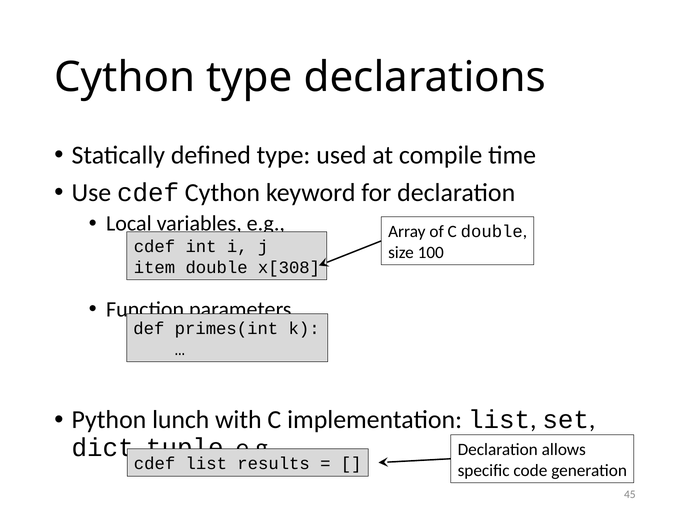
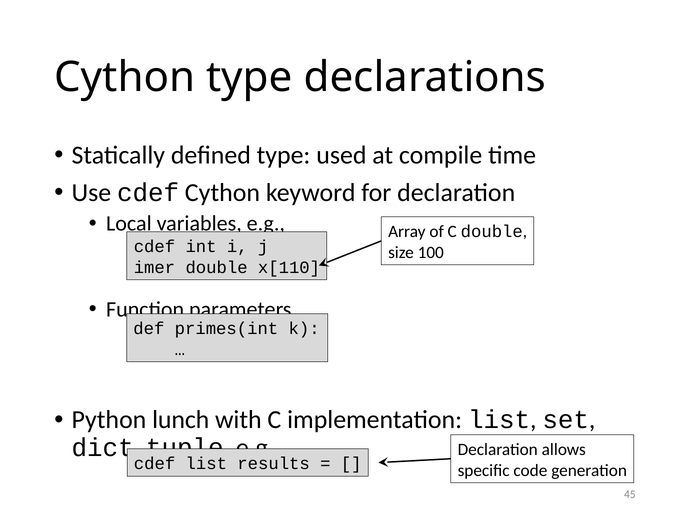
item: item -> imer
x[308: x[308 -> x[110
